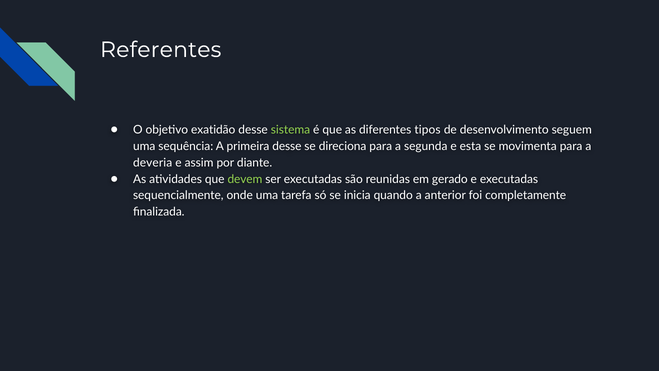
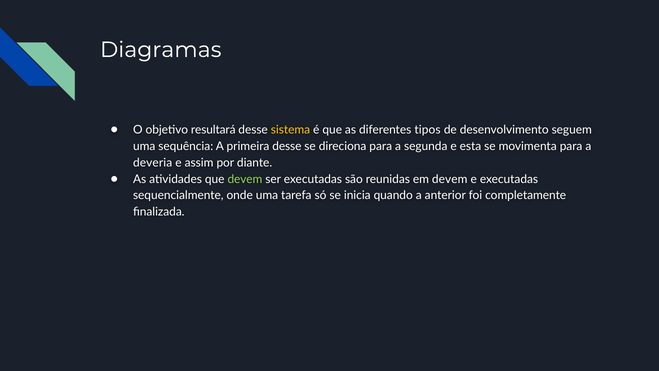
Referentes: Referentes -> Diagramas
exatidão: exatidão -> resultará
sistema colour: light green -> yellow
em gerado: gerado -> devem
